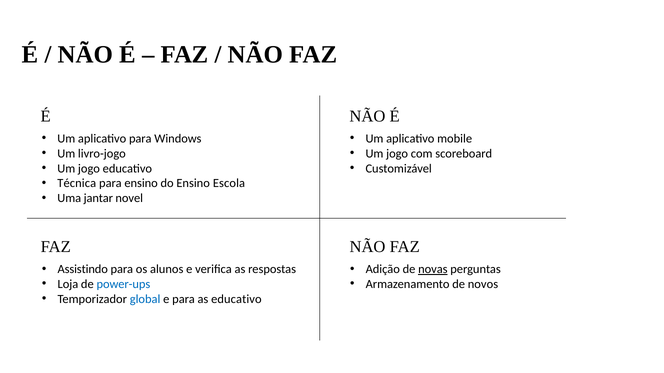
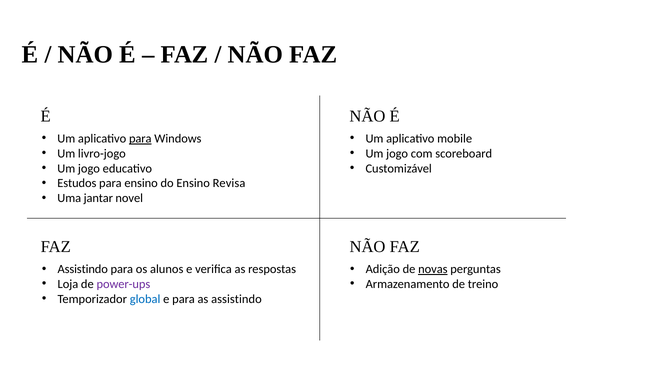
para at (140, 139) underline: none -> present
Técnica: Técnica -> Estudos
Escola: Escola -> Revisa
power-ups colour: blue -> purple
novos: novos -> treino
as educativo: educativo -> assistindo
